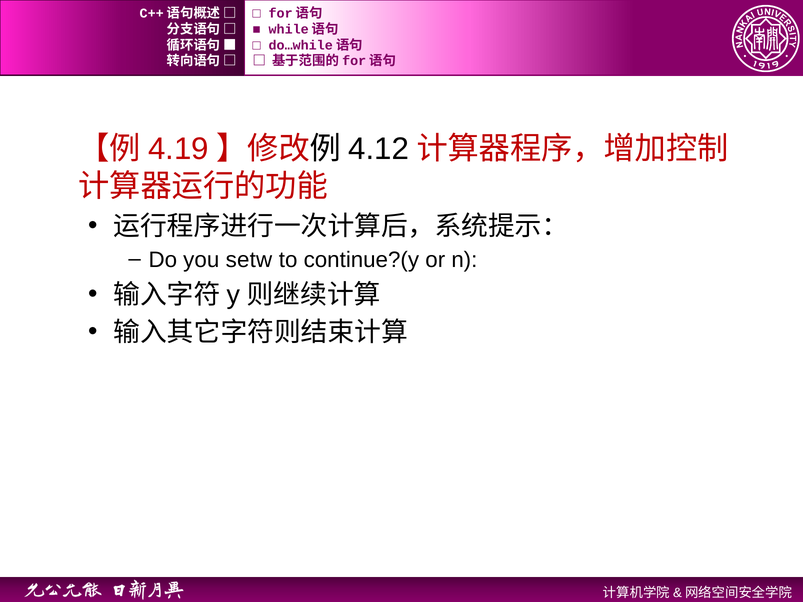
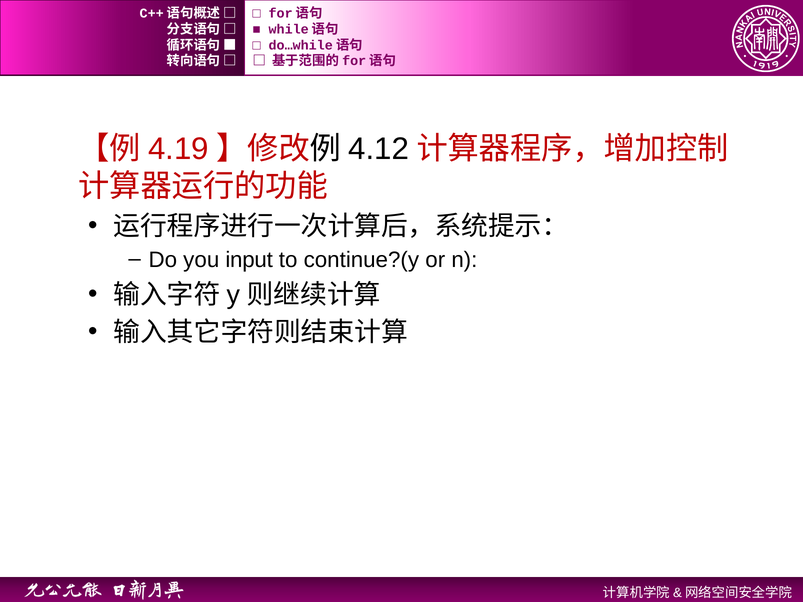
setw: setw -> input
